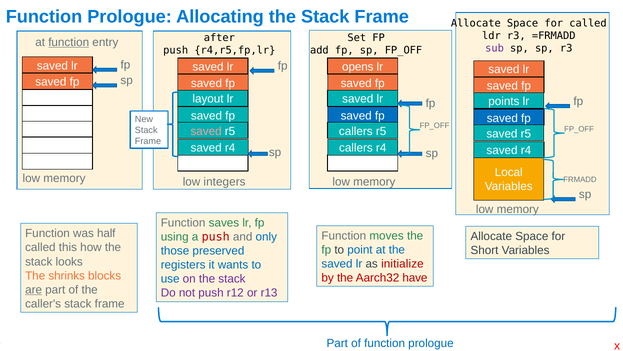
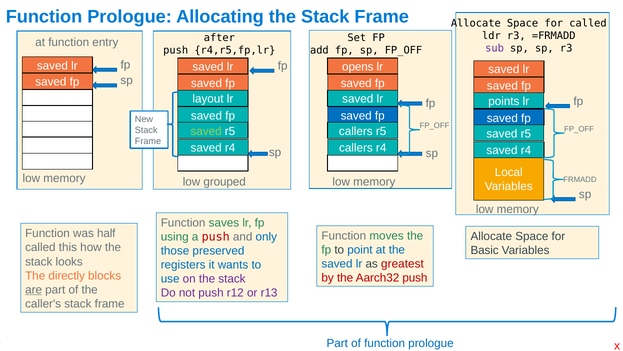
function at (69, 42) underline: present -> none
saved at (206, 131) colour: pink -> light green
integers: integers -> grouped
Short: Short -> Basic
initialize: initialize -> greatest
shrinks: shrinks -> directly
Aarch32 have: have -> push
